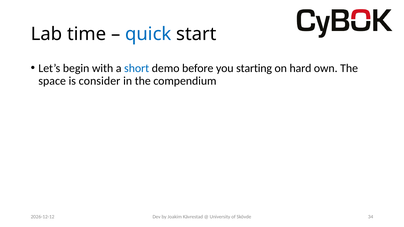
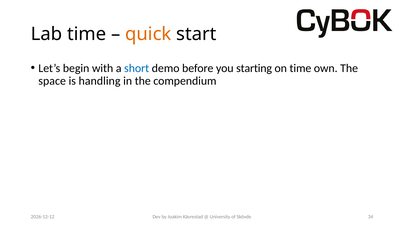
quick colour: blue -> orange
on hard: hard -> time
consider: consider -> handling
